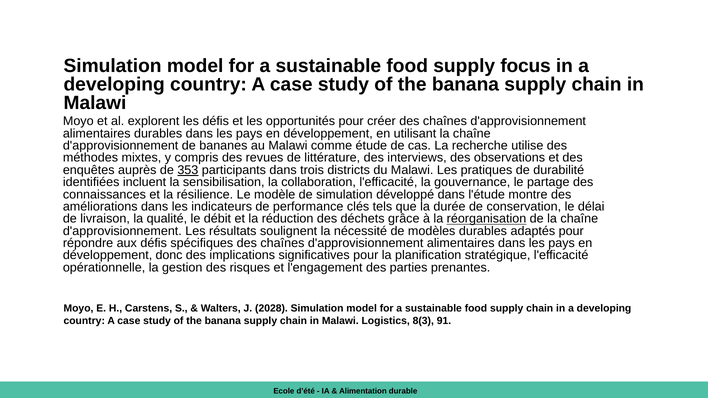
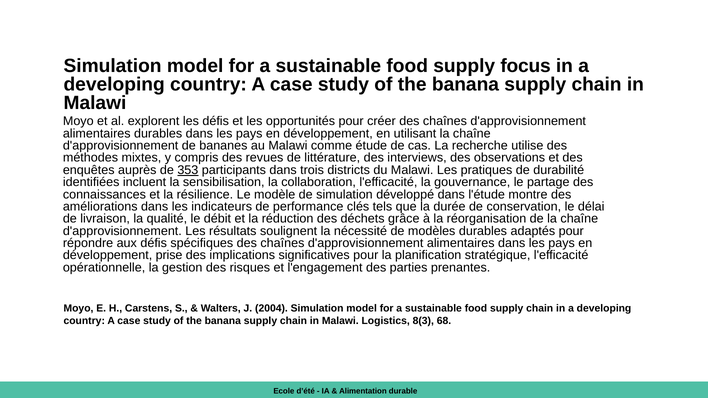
réorganisation underline: present -> none
donc: donc -> prise
2028: 2028 -> 2004
91: 91 -> 68
